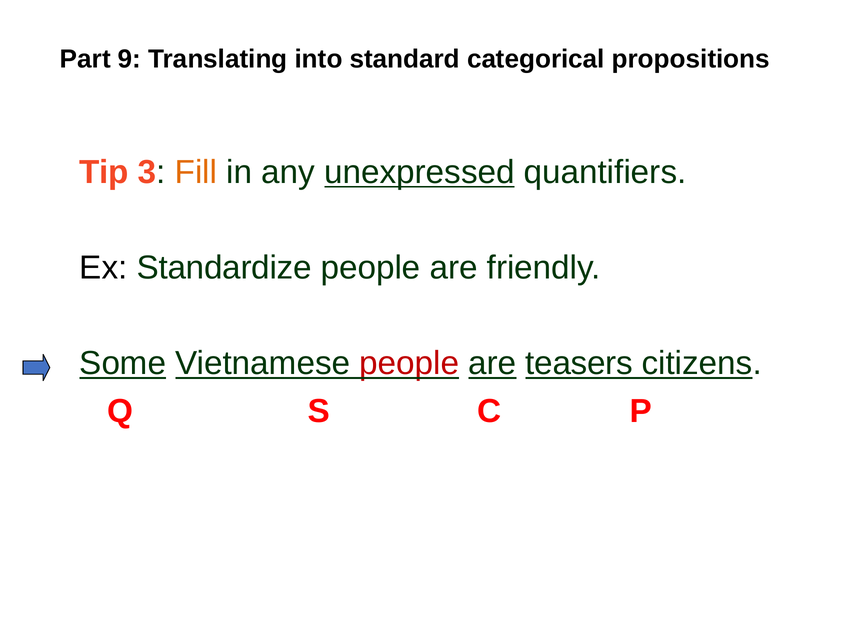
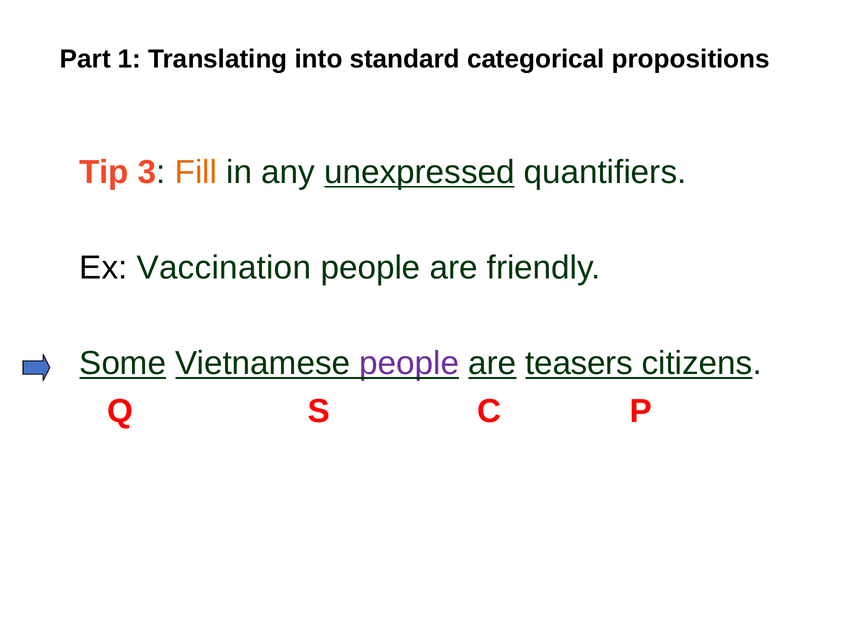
9: 9 -> 1
Standardize: Standardize -> Vaccination
people at (409, 363) colour: red -> purple
